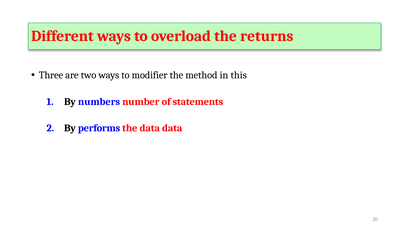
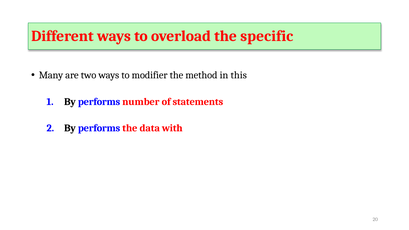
returns: returns -> specific
Three: Three -> Many
numbers at (99, 102): numbers -> performs
data data: data -> with
